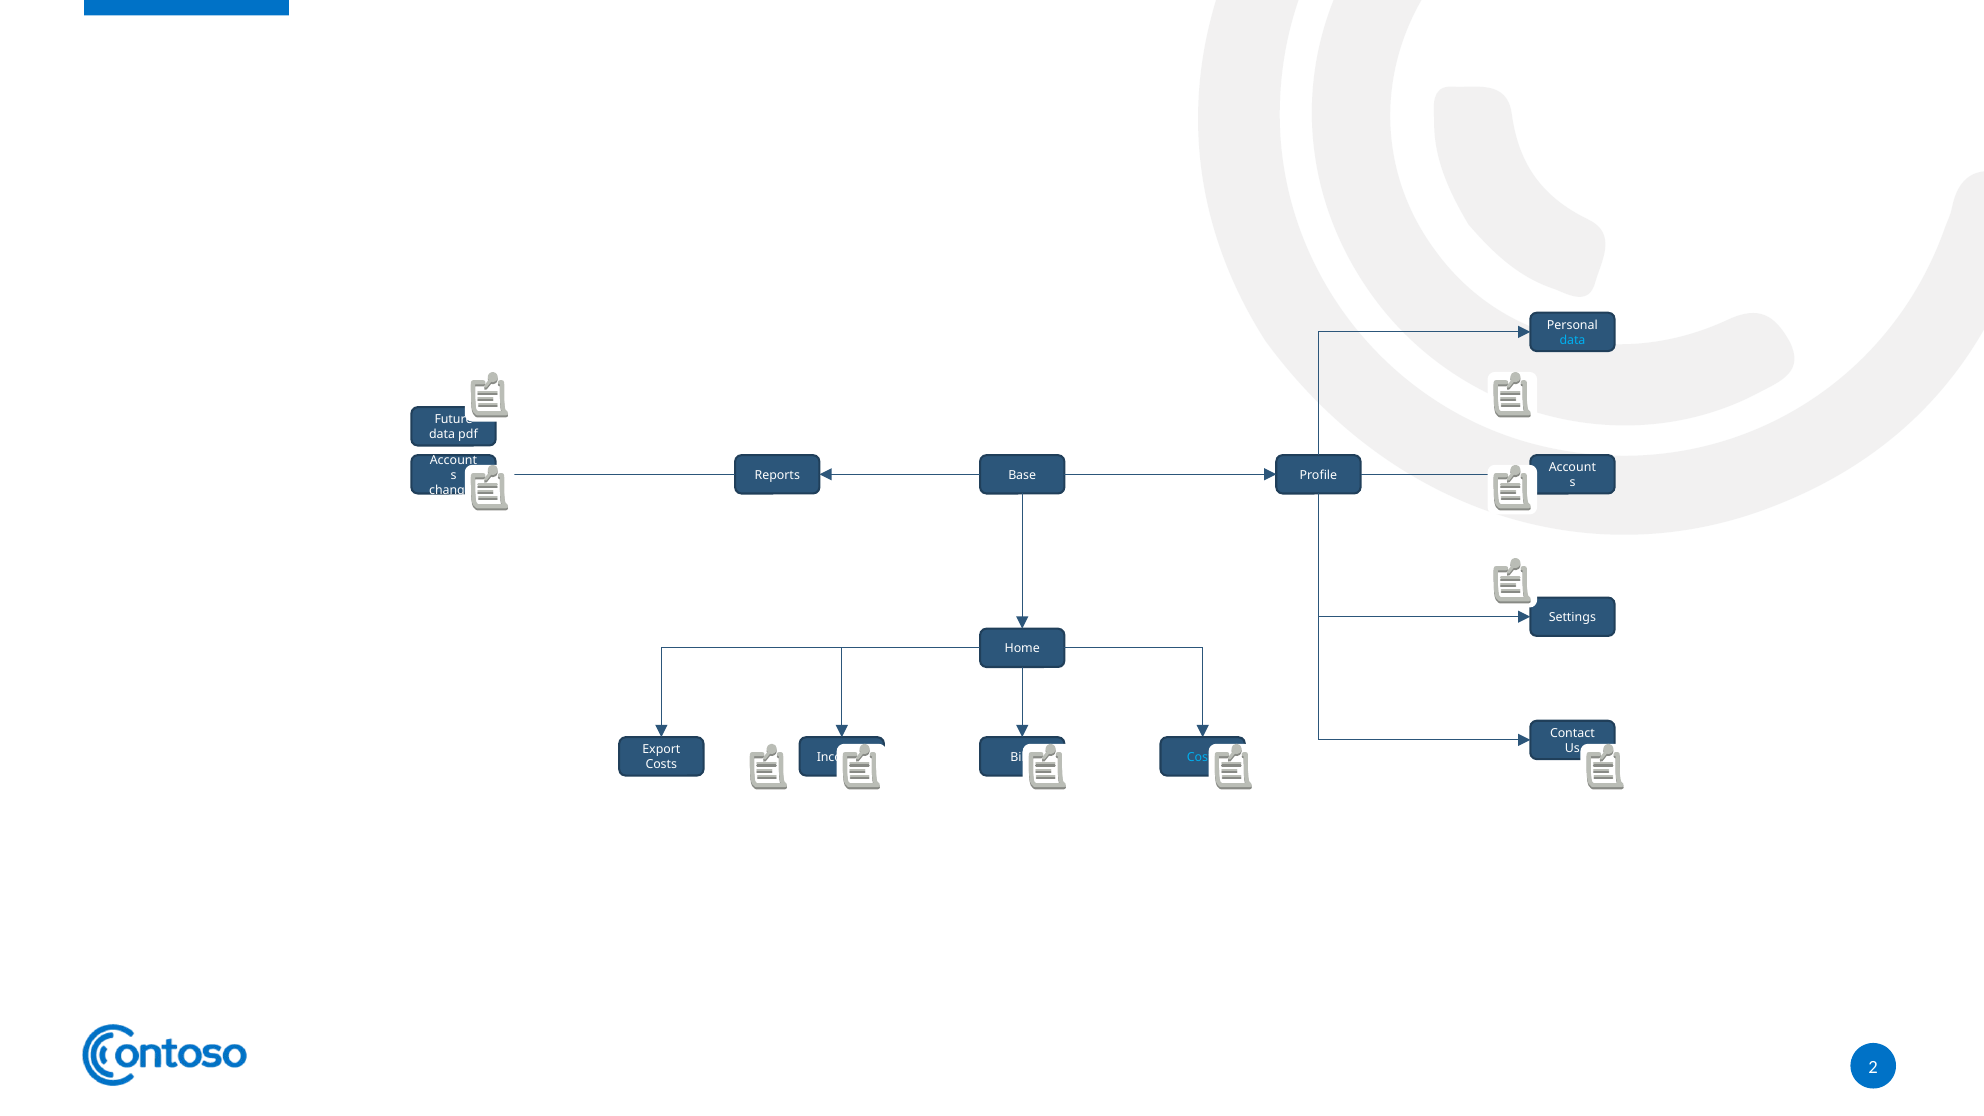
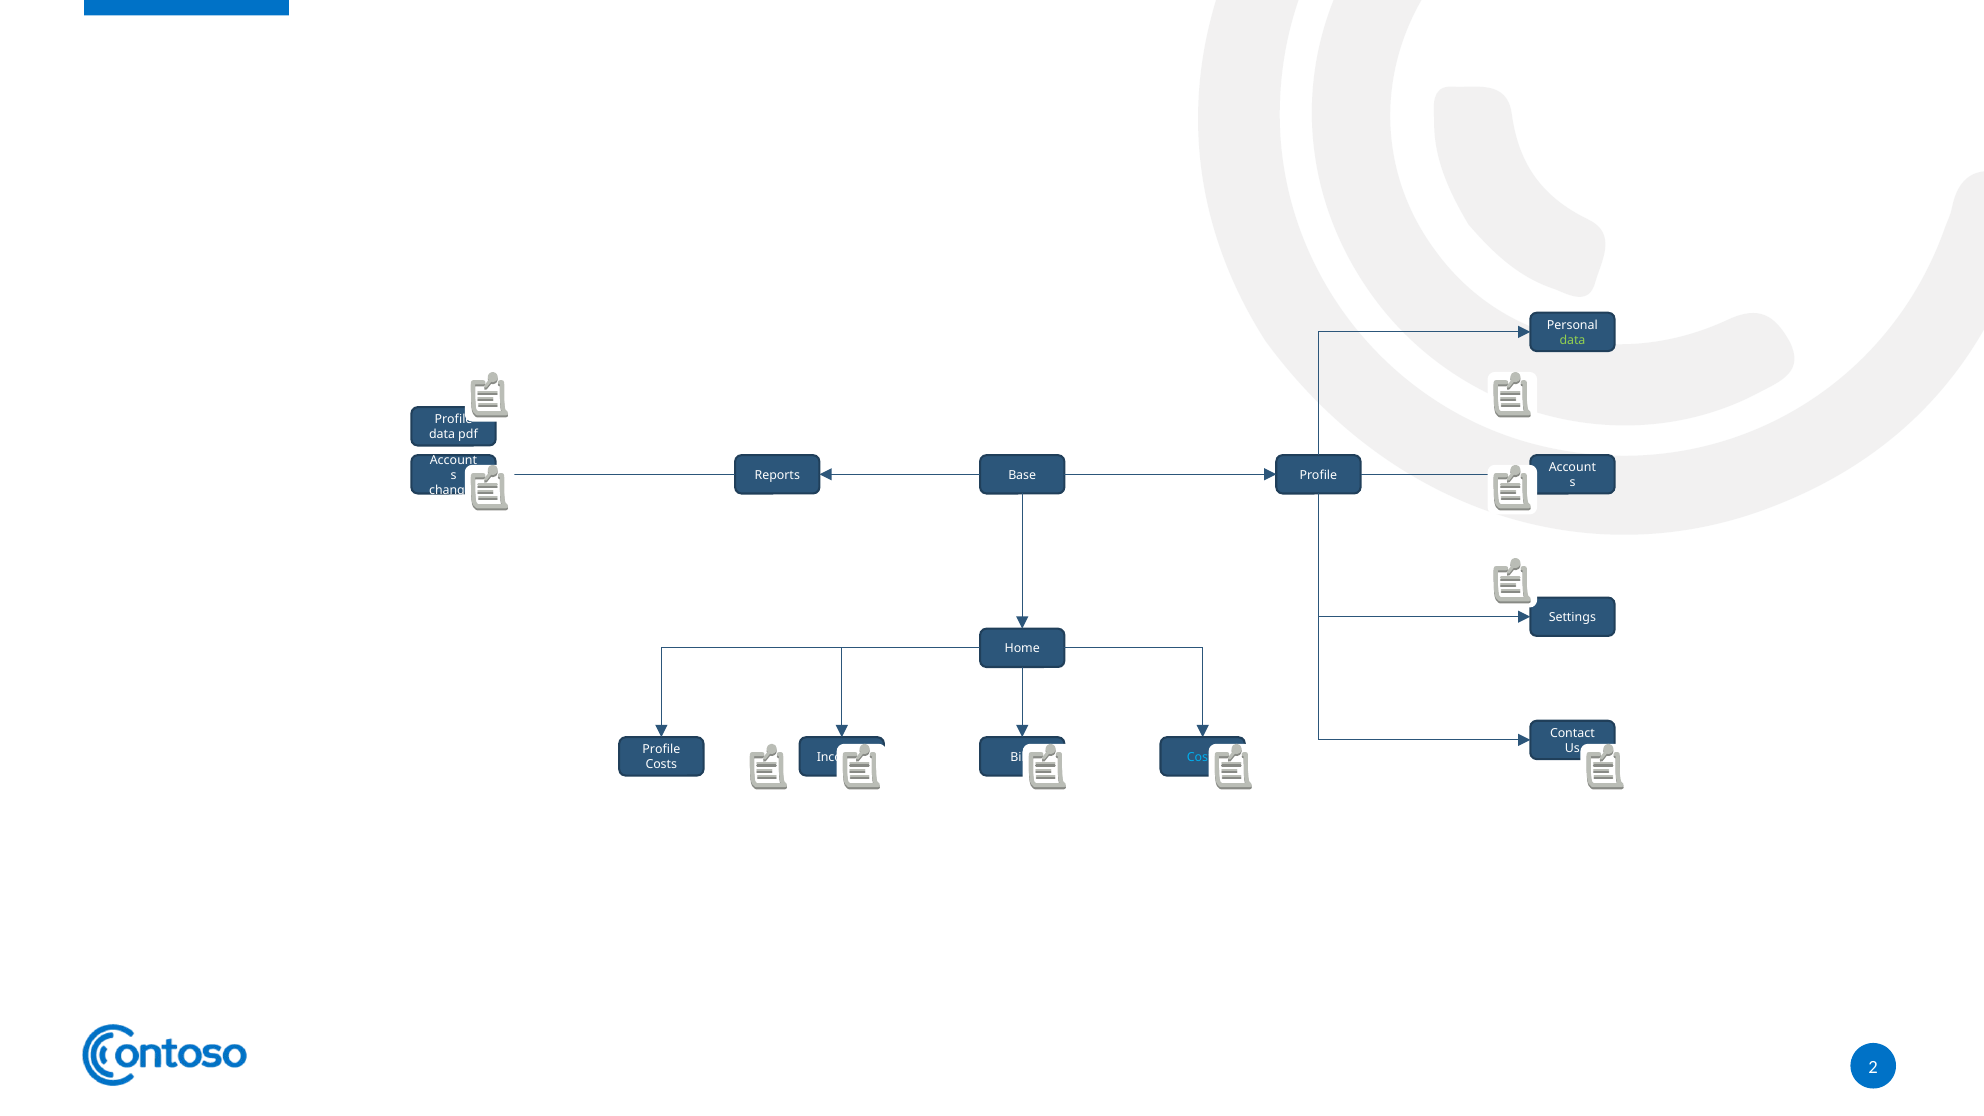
data at (1572, 340) colour: light blue -> light green
Future at (454, 420): Future -> Profile
Export at (661, 750): Export -> Profile
